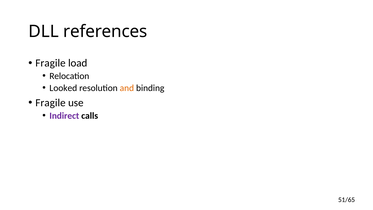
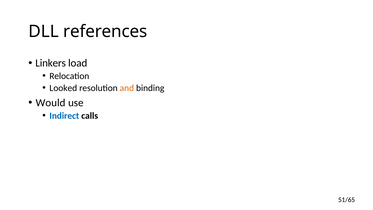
Fragile at (51, 63): Fragile -> Linkers
Fragile at (51, 103): Fragile -> Would
Indirect colour: purple -> blue
